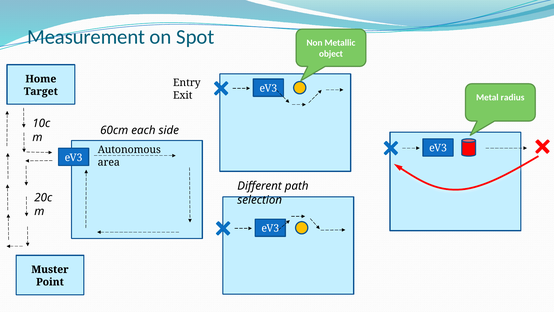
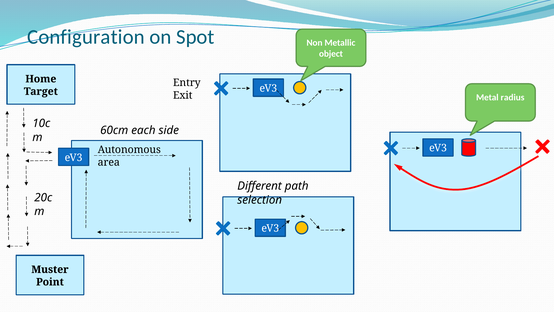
Measurement: Measurement -> Configuration
